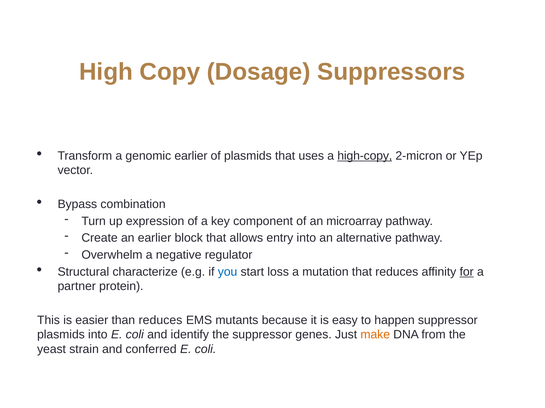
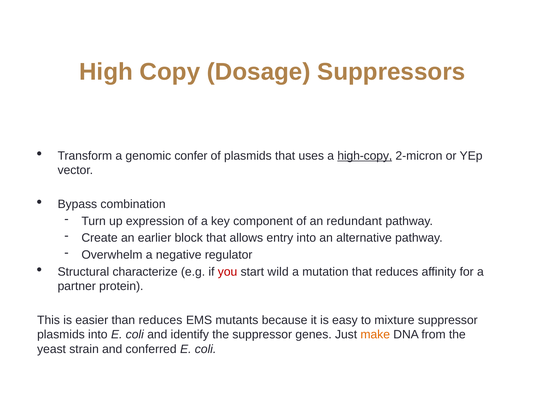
genomic earlier: earlier -> confer
microarray: microarray -> redundant
you colour: blue -> red
loss: loss -> wild
for underline: present -> none
happen: happen -> mixture
